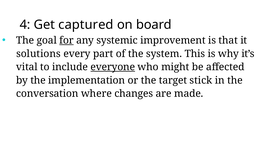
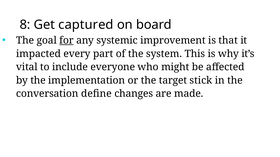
4: 4 -> 8
solutions: solutions -> impacted
everyone underline: present -> none
where: where -> deﬁne
